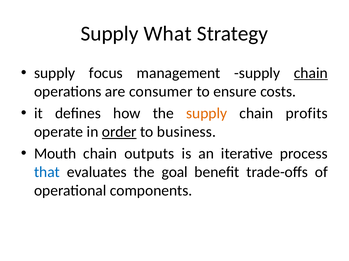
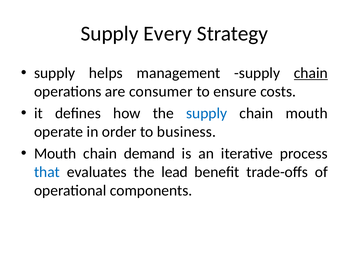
What: What -> Every
focus: focus -> helps
supply at (207, 114) colour: orange -> blue
chain profits: profits -> mouth
order underline: present -> none
outputs: outputs -> demand
goal: goal -> lead
